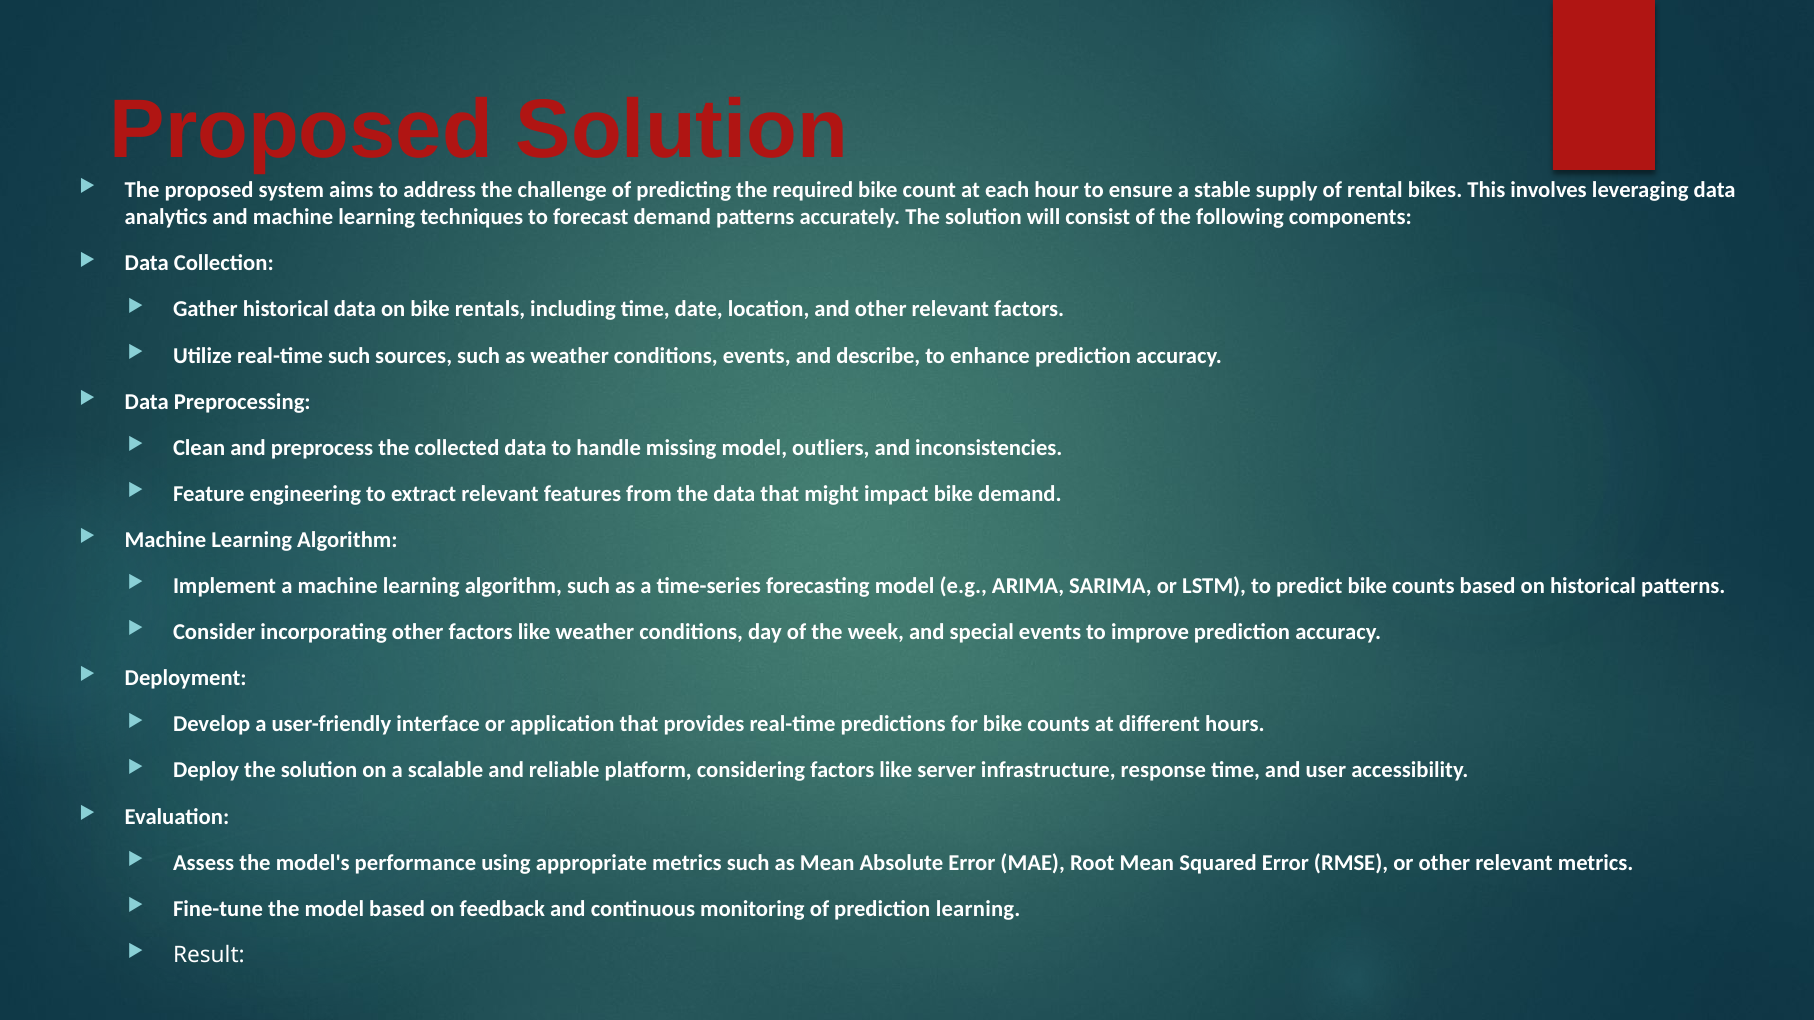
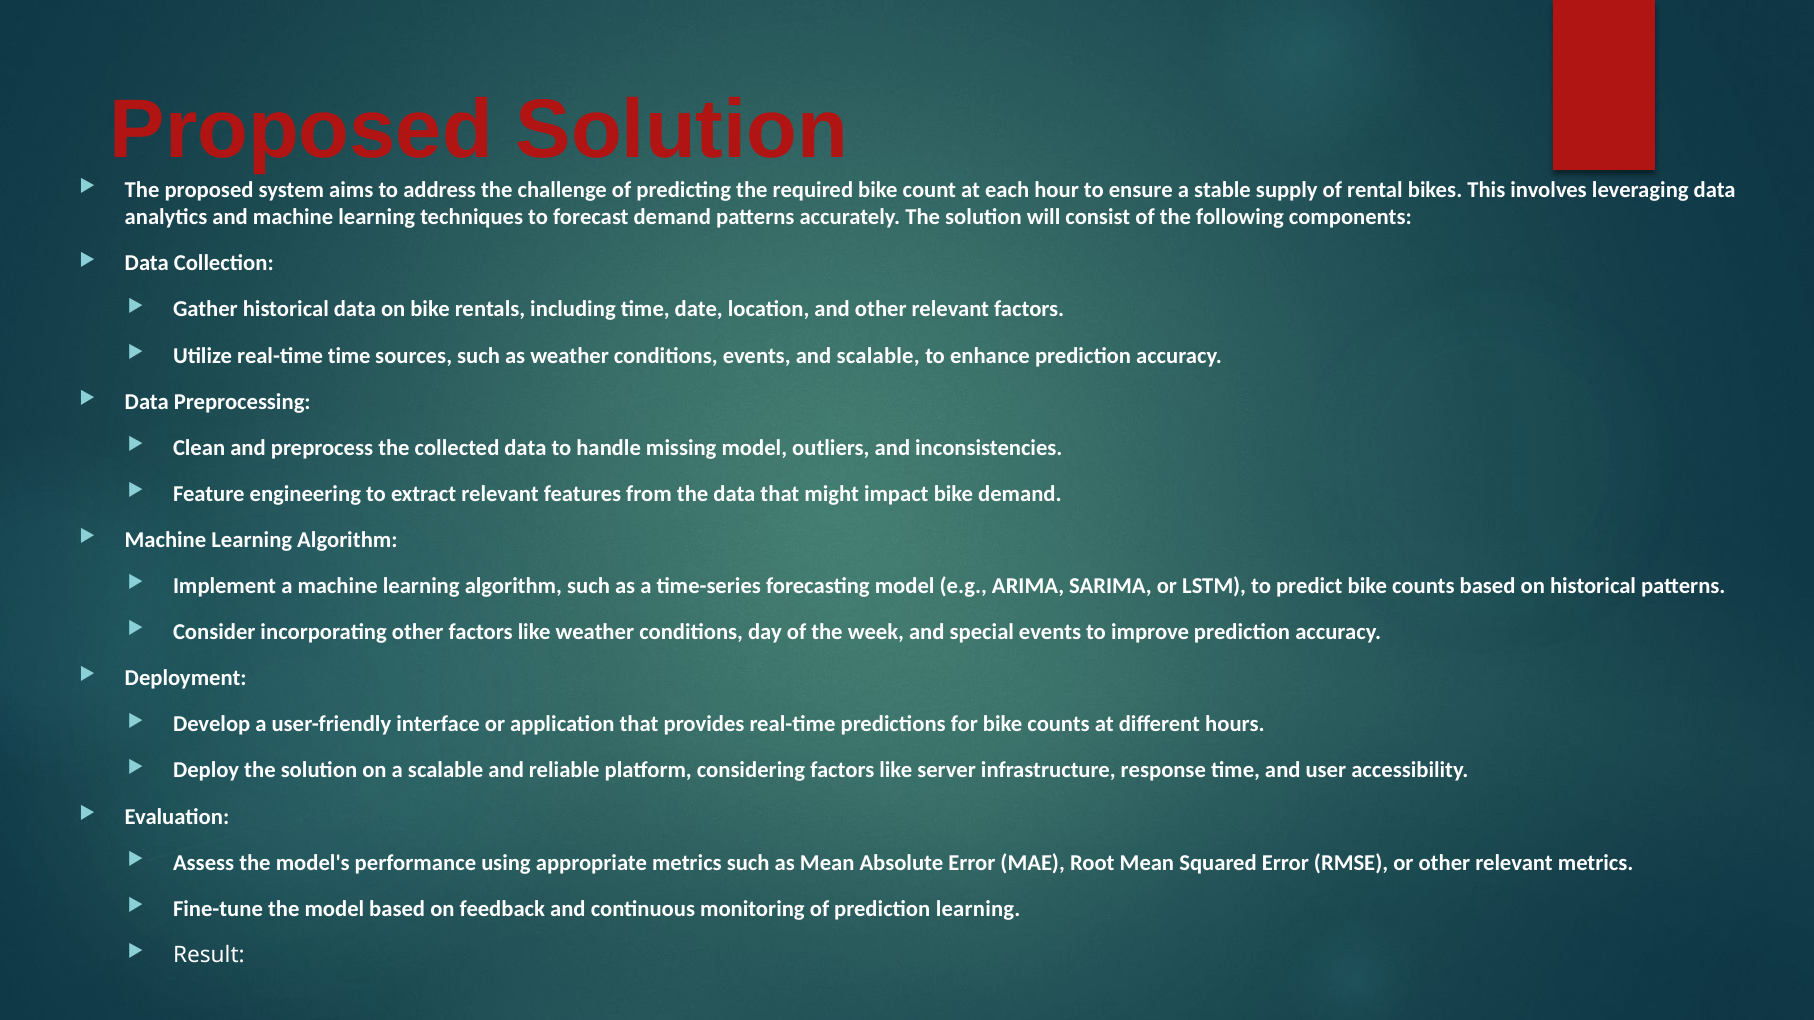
real-time such: such -> time
and describe: describe -> scalable
